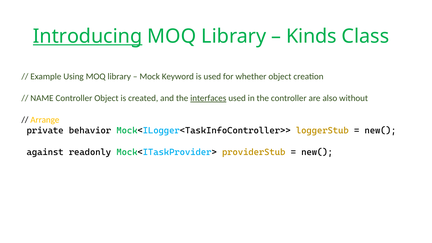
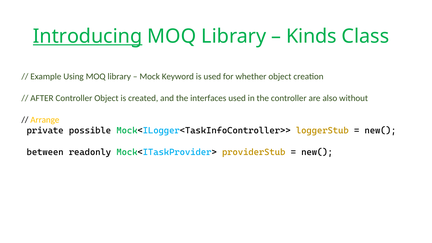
NAME: NAME -> AFTER
interfaces underline: present -> none
behavior: behavior -> possible
against: against -> between
